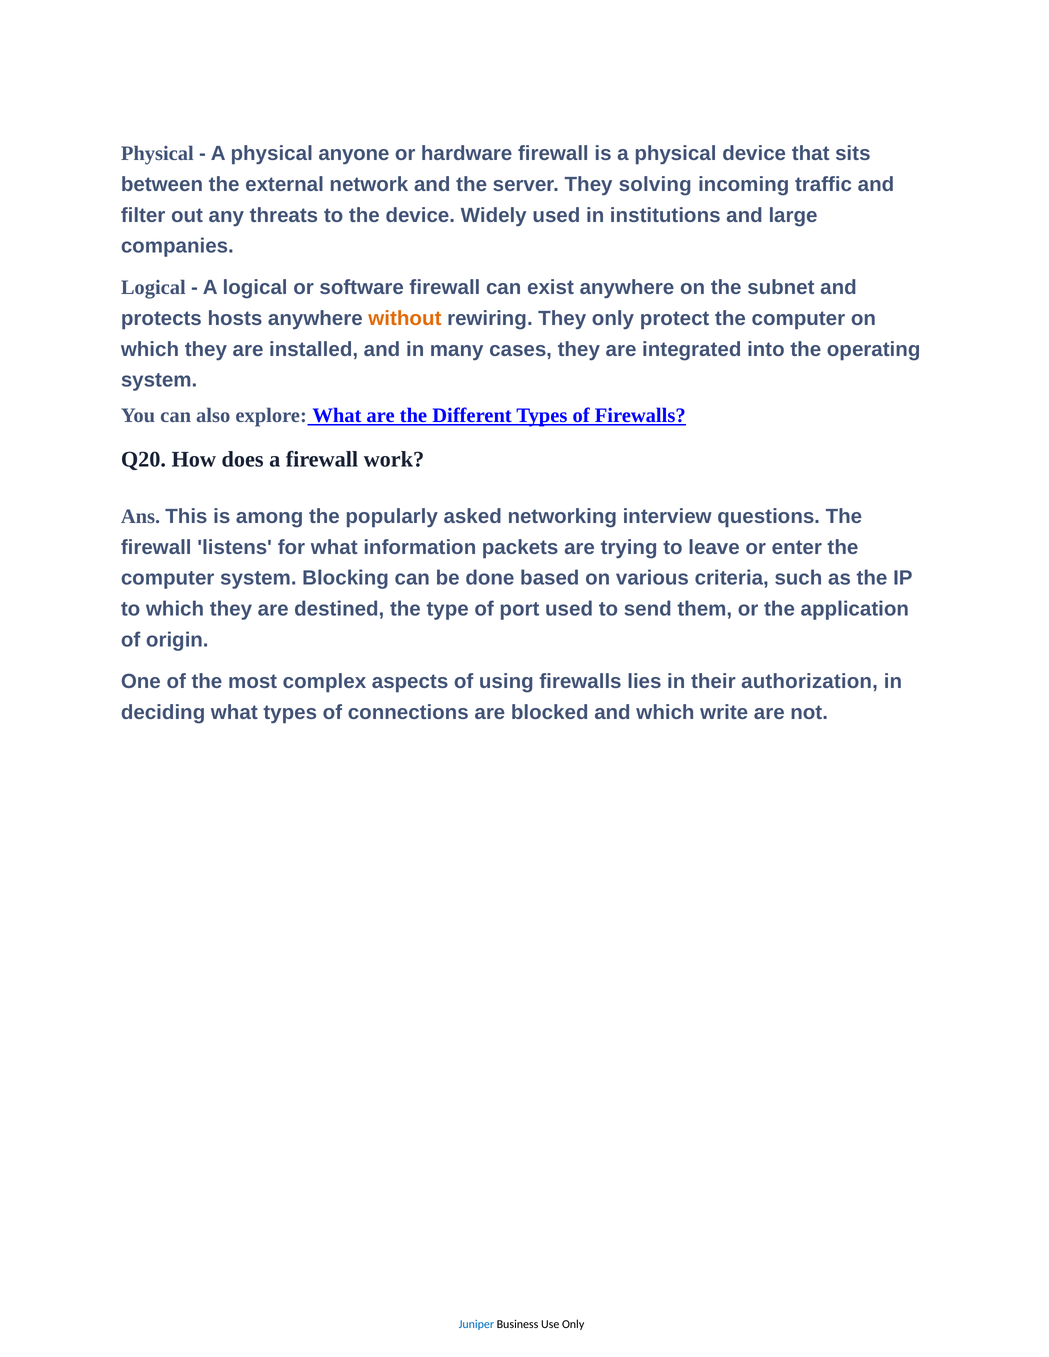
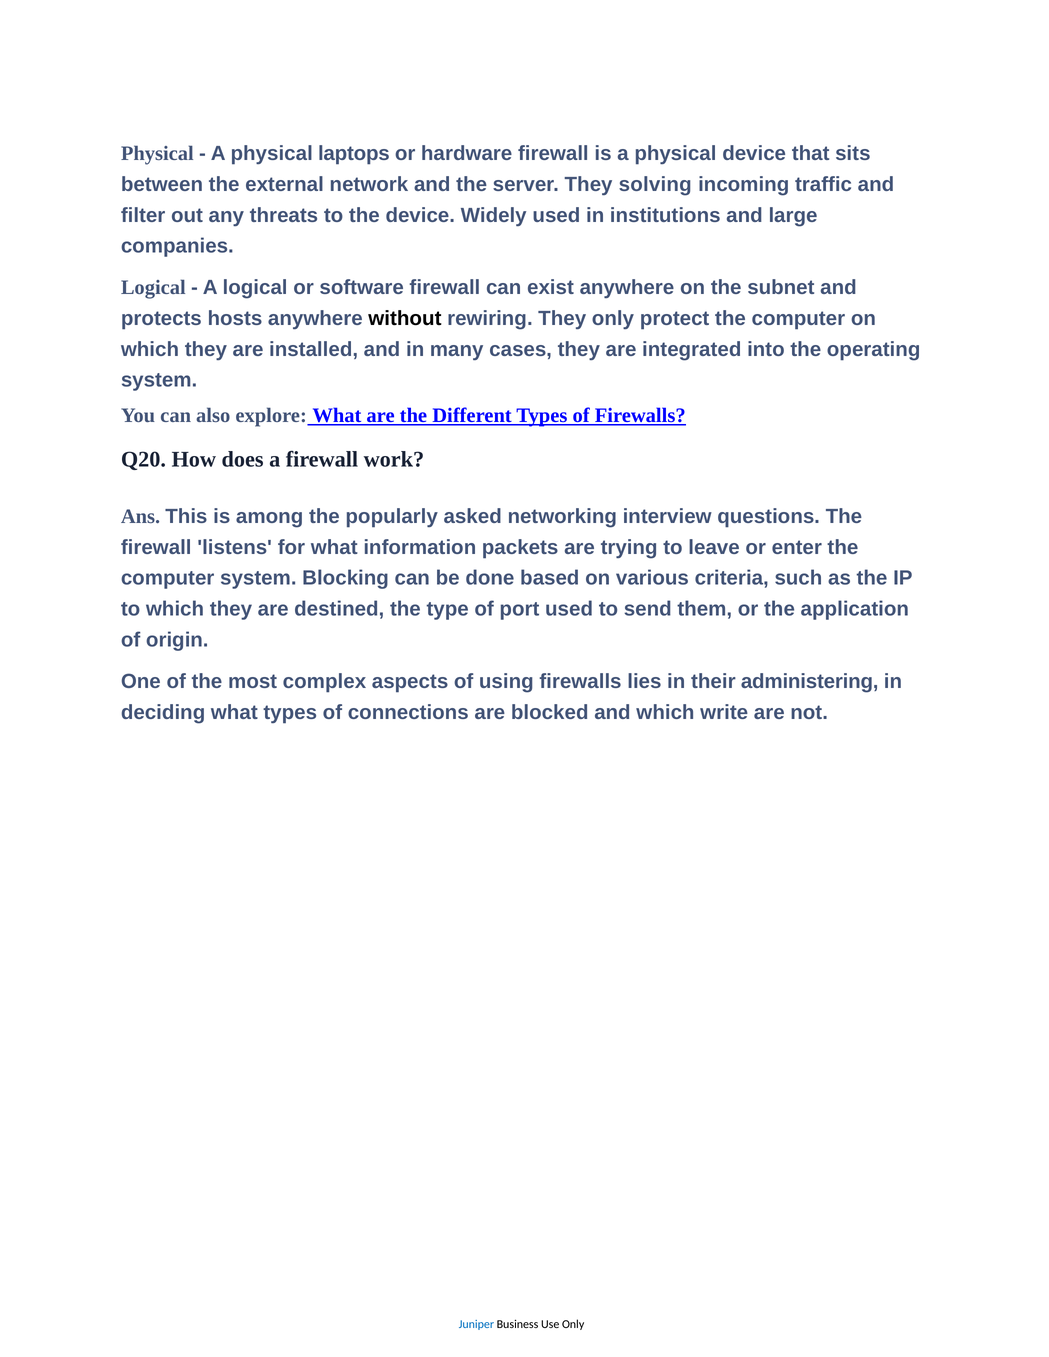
anyone: anyone -> laptops
without colour: orange -> black
authorization: authorization -> administering
